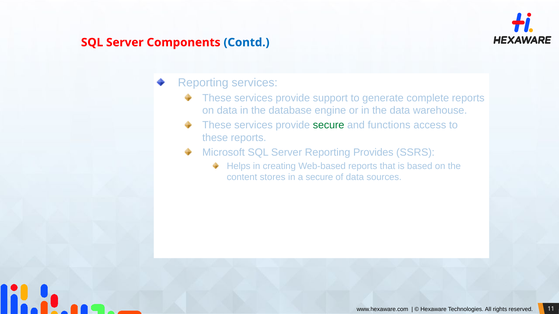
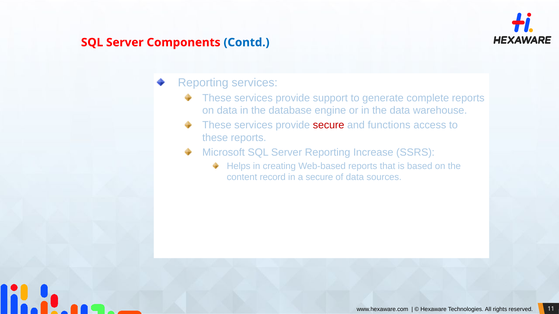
secure at (329, 125) colour: green -> red
Provides: Provides -> Increase
stores: stores -> record
